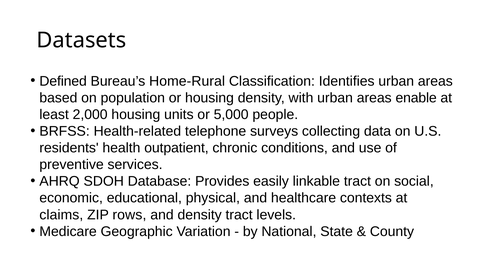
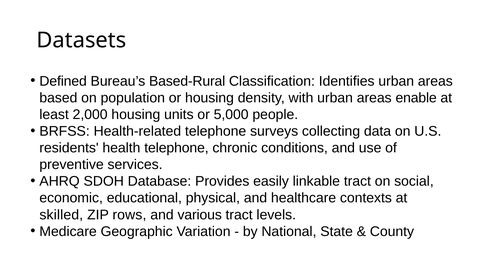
Home-Rural: Home-Rural -> Based-Rural
health outpatient: outpatient -> telephone
claims: claims -> skilled
and density: density -> various
